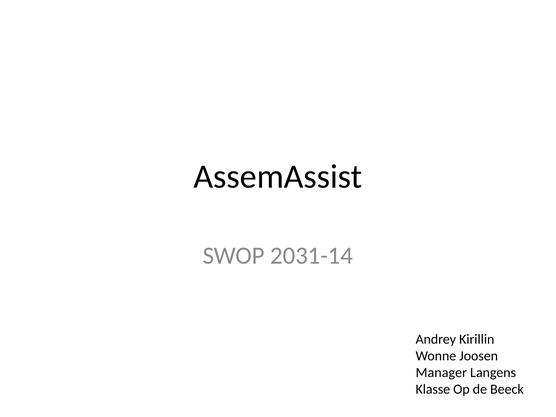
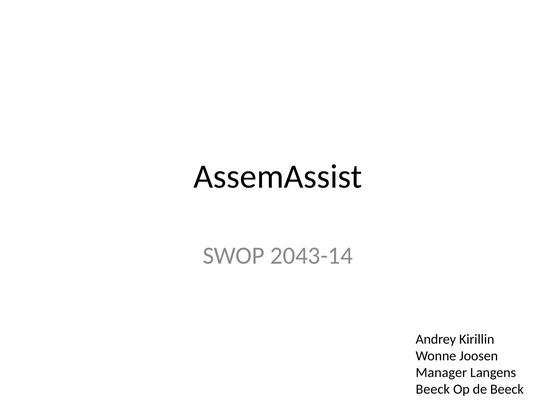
2031-14: 2031-14 -> 2043-14
Klasse at (433, 389): Klasse -> Beeck
